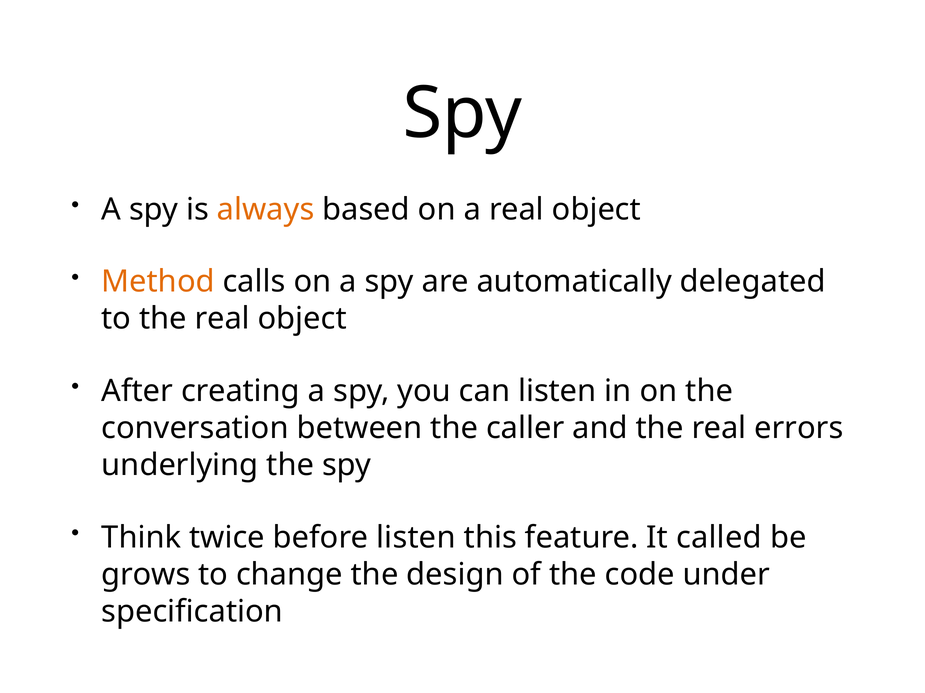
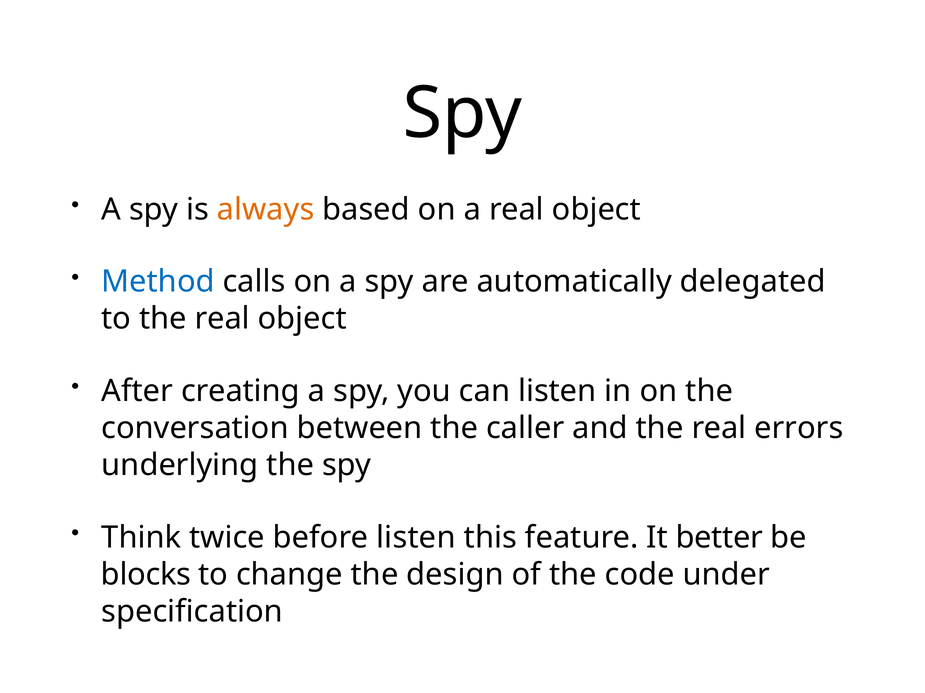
Method colour: orange -> blue
called: called -> better
grows: grows -> blocks
